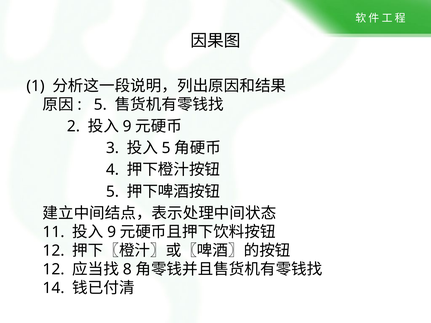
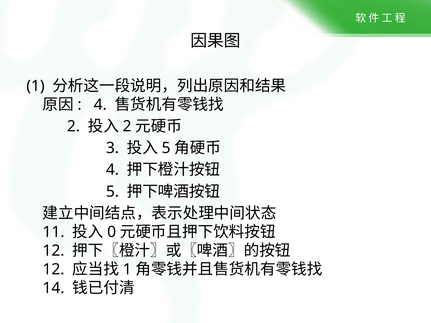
5 at (100, 105): 5 -> 4
9 at (127, 126): 9 -> 2
9 at (112, 232): 9 -> 0
8 at (127, 270): 8 -> 1
